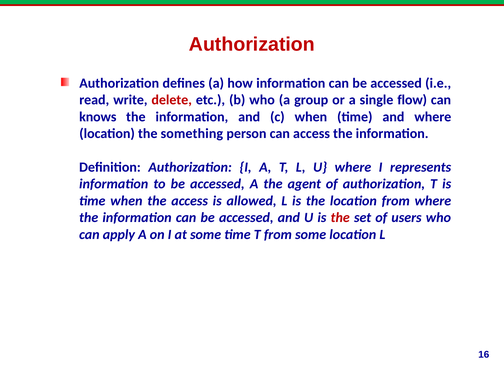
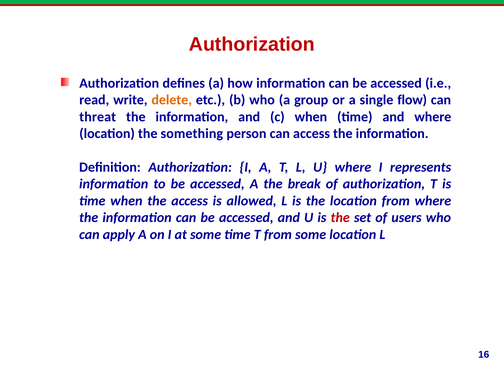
delete colour: red -> orange
knows: knows -> threat
agent: agent -> break
